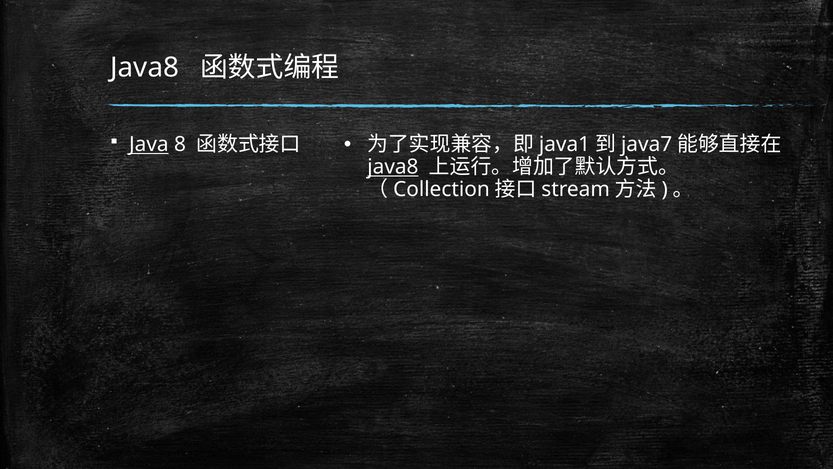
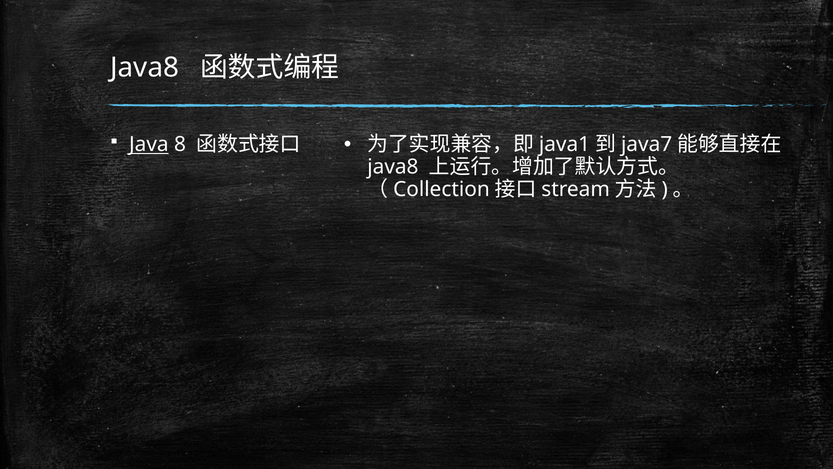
java8 at (393, 167) underline: present -> none
